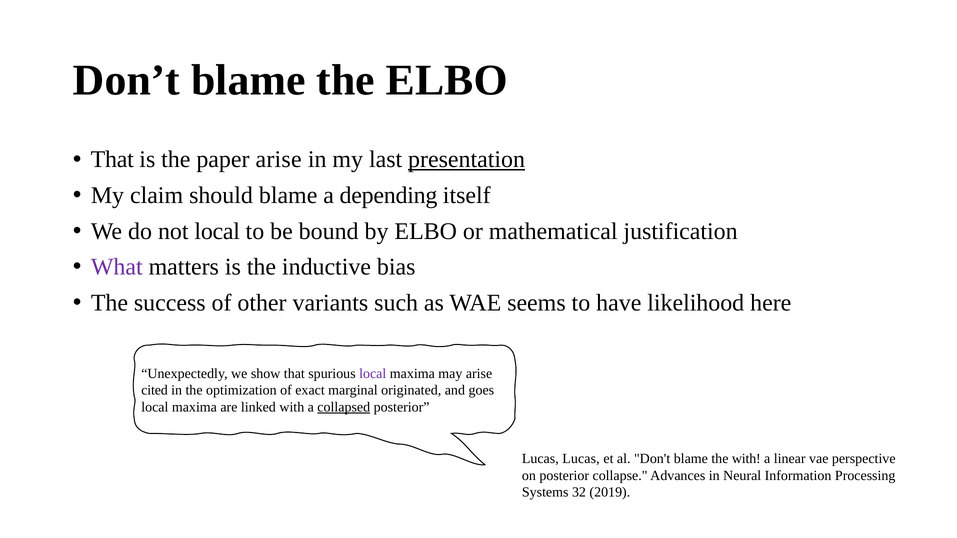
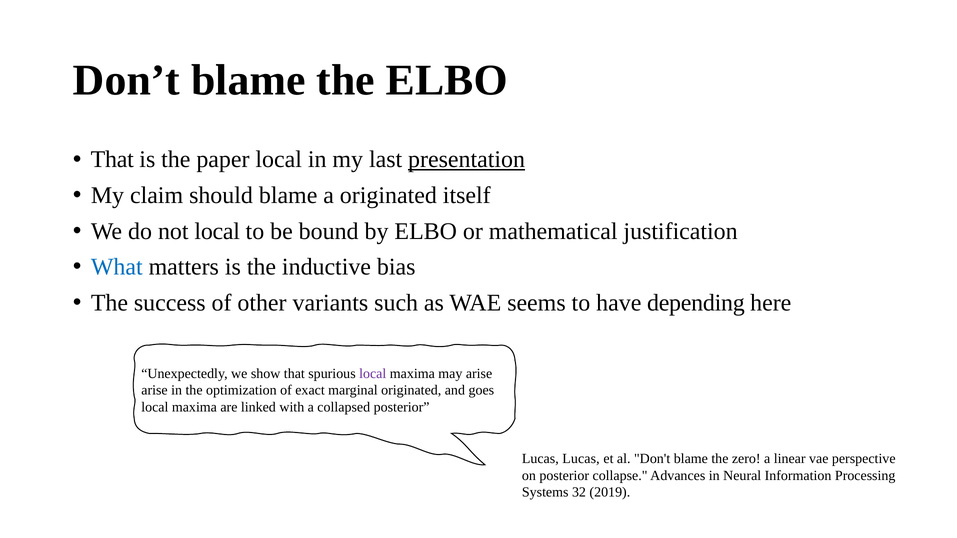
paper arise: arise -> local
a depending: depending -> originated
What colour: purple -> blue
likelihood: likelihood -> depending
cited at (155, 390): cited -> arise
collapsed underline: present -> none
the with: with -> zero
